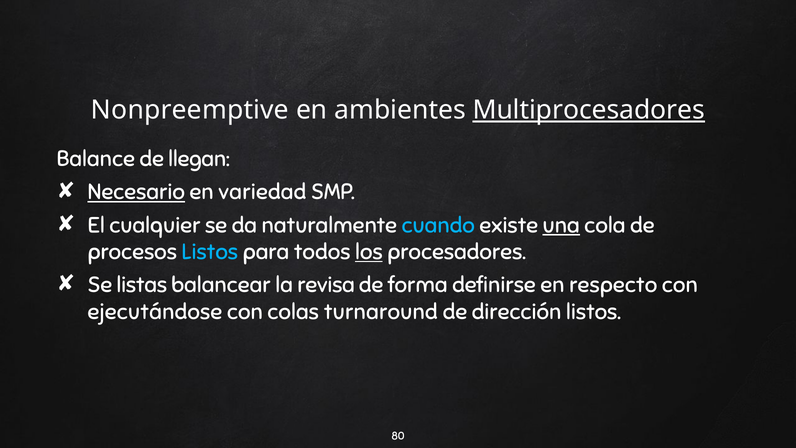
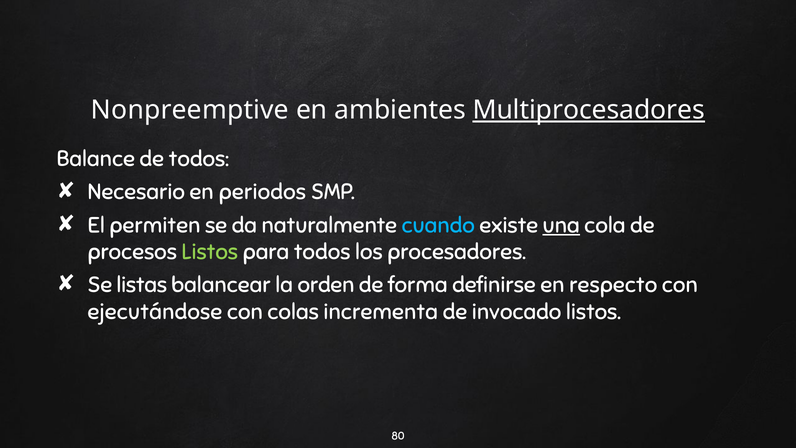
de llegan: llegan -> todos
Necesario underline: present -> none
variedad: variedad -> periodos
cualquier: cualquier -> permiten
Listos at (210, 252) colour: light blue -> light green
los underline: present -> none
revisa: revisa -> orden
turnaround: turnaround -> incrementa
dirección: dirección -> invocado
